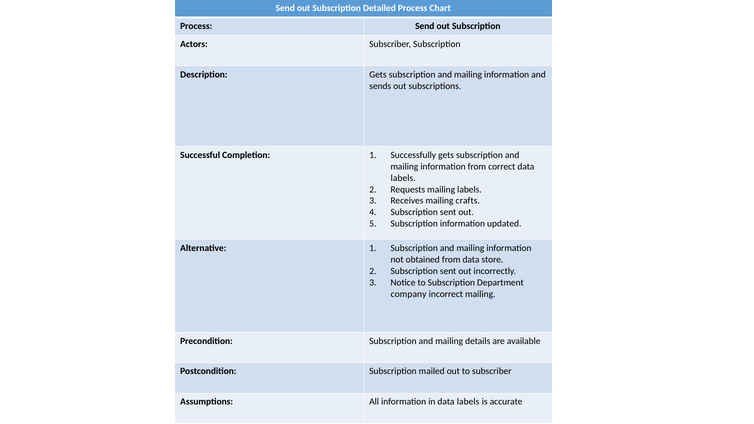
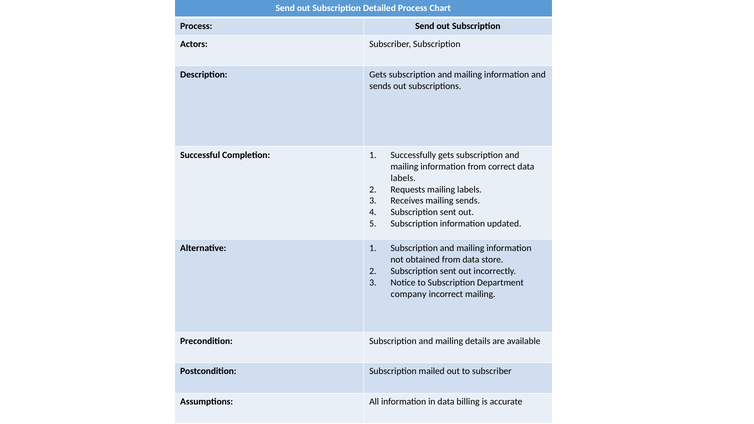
mailing crafts: crafts -> sends
in data labels: labels -> billing
